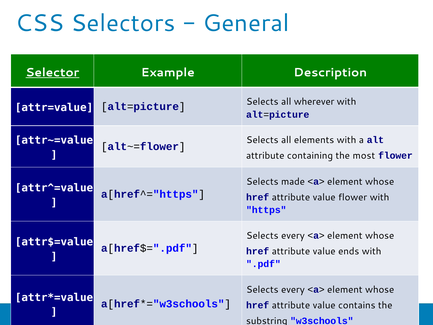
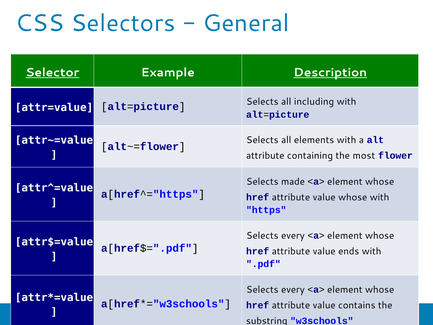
Description underline: none -> present
wherever: wherever -> including
value flower: flower -> whose
